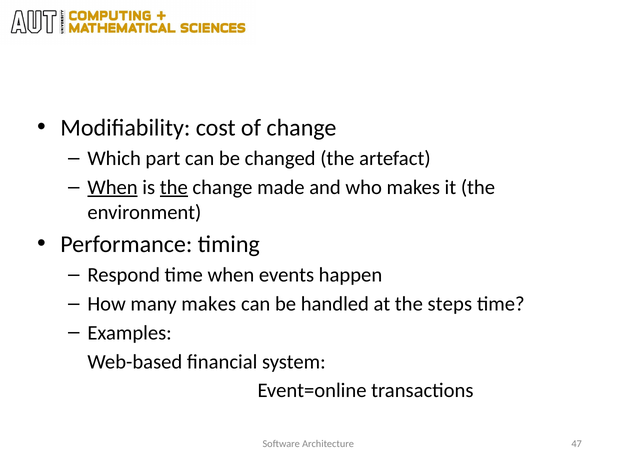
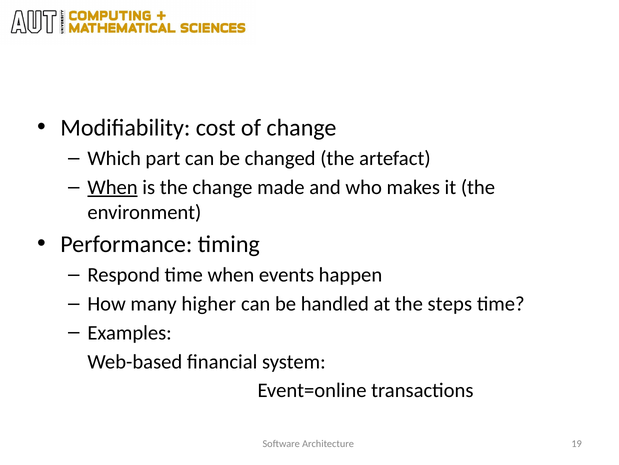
the at (174, 187) underline: present -> none
many makes: makes -> higher
47: 47 -> 19
